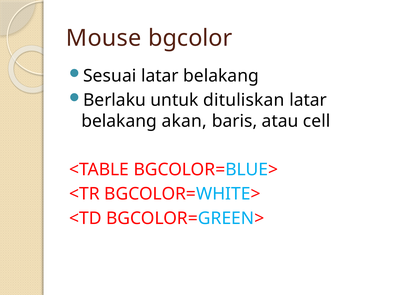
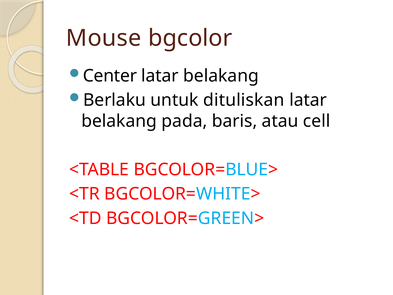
Sesuai: Sesuai -> Center
akan: akan -> pada
